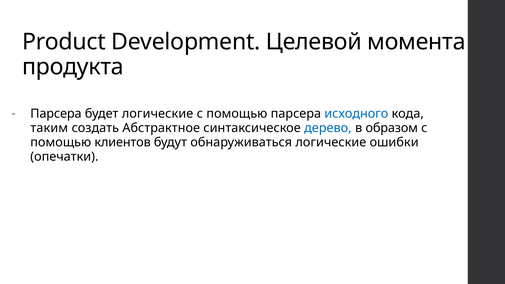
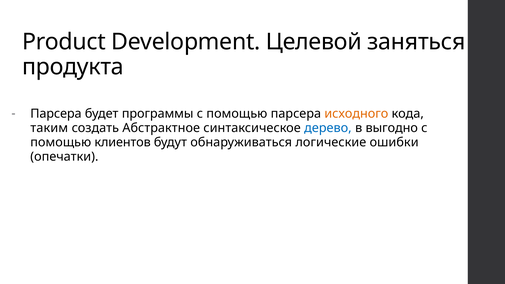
момента: момента -> заняться
будет логические: логические -> программы
исходного colour: blue -> orange
образом: образом -> выгодно
